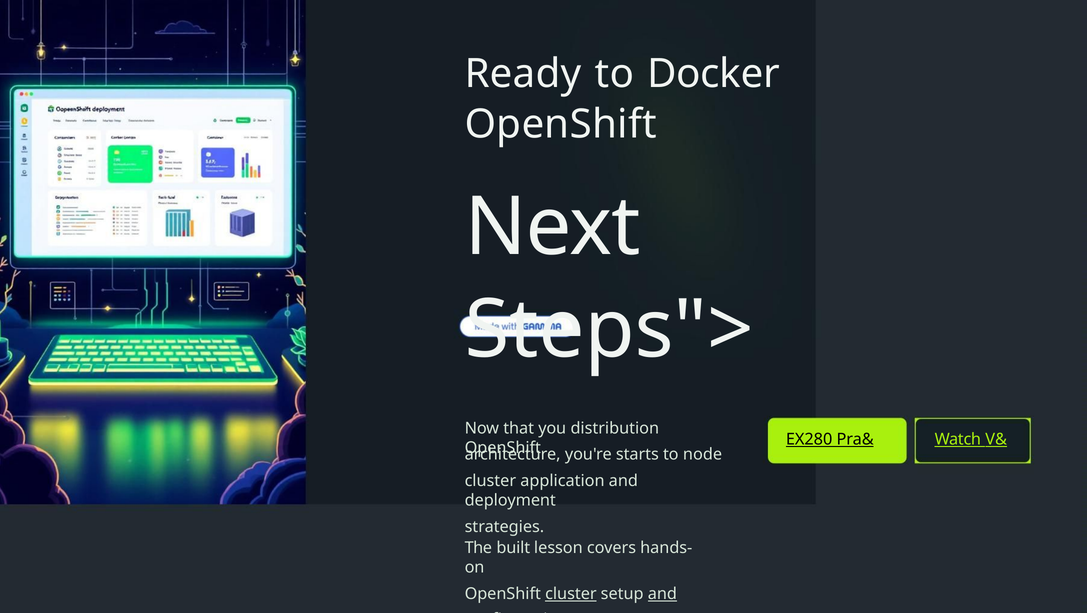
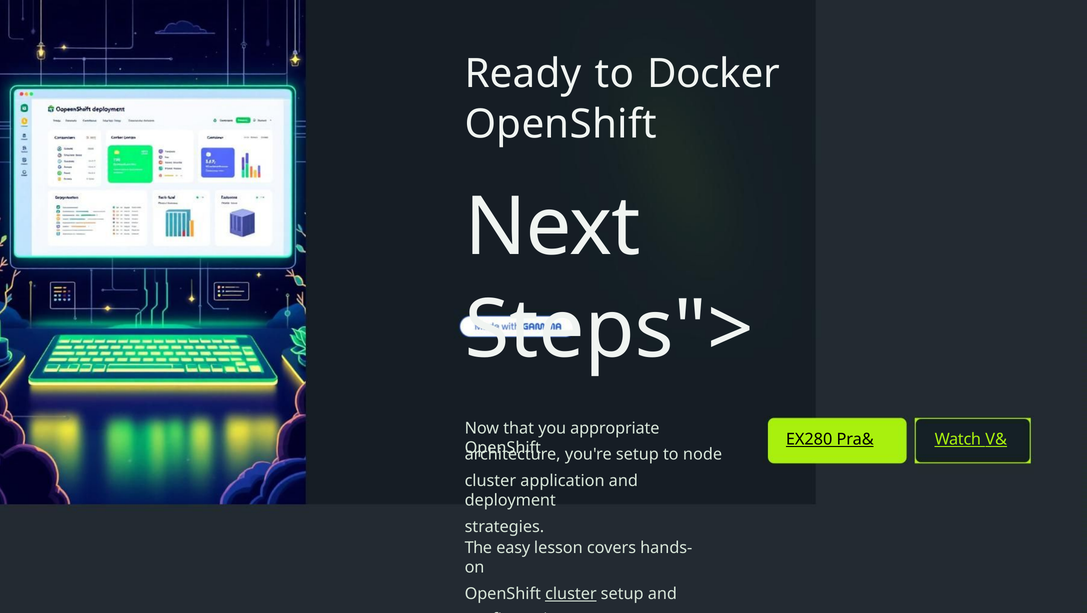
distribution: distribution -> appropriate
you're starts: starts -> setup
built: built -> easy
and at (662, 593) underline: present -> none
